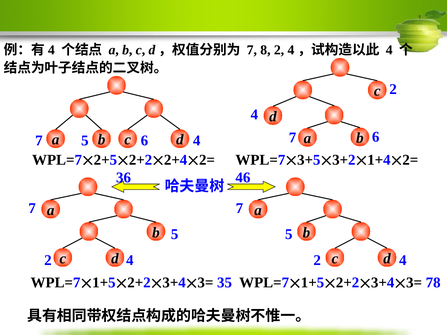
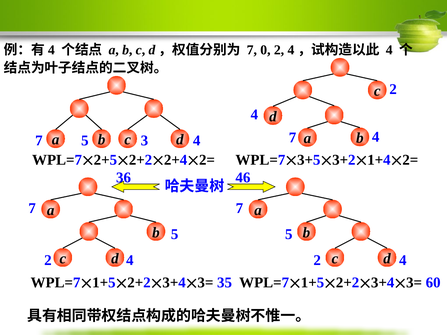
8: 8 -> 0
7 6: 6 -> 4
5 6: 6 -> 3
78: 78 -> 60
